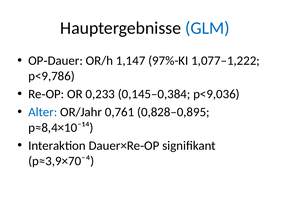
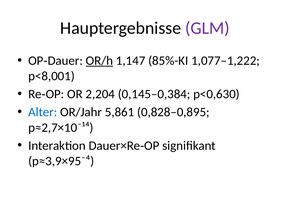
GLM colour: blue -> purple
OR/h underline: none -> present
97%-KI: 97%-KI -> 85%-KI
p<9,786: p<9,786 -> p<8,001
0,233: 0,233 -> 2,204
p<9,036: p<9,036 -> p<0,630
0,761: 0,761 -> 5,861
p≈8,4×10⁻¹⁴: p≈8,4×10⁻¹⁴ -> p≈2,7×10⁻¹⁴
p≈3,9×70⁻⁴: p≈3,9×70⁻⁴ -> p≈3,9×95⁻⁴
